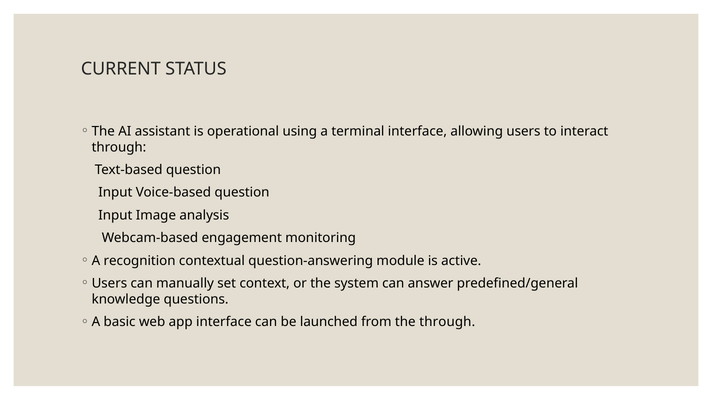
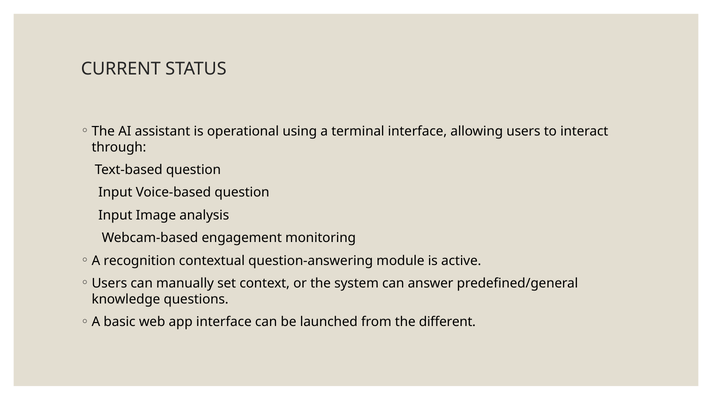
the through: through -> different
